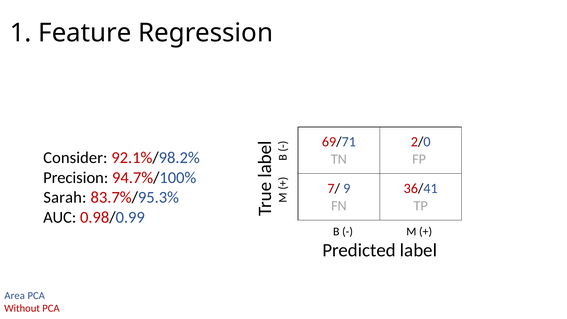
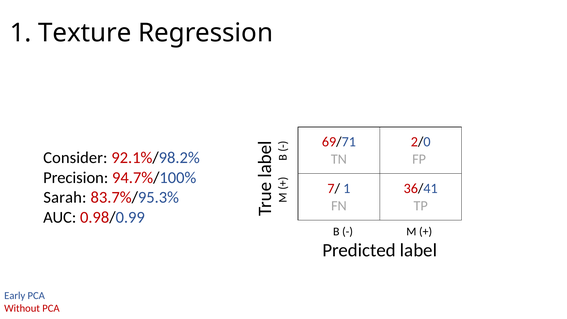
Feature: Feature -> Texture
7/ 9: 9 -> 1
Area: Area -> Early
